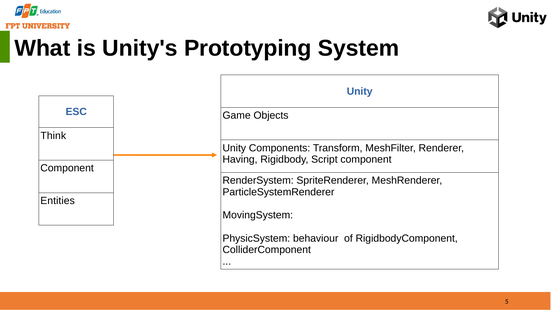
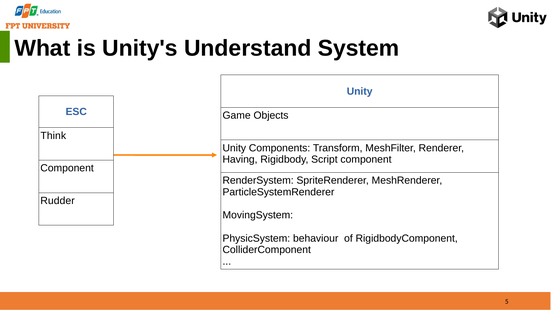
Prototyping: Prototyping -> Understand
Entities: Entities -> Rudder
